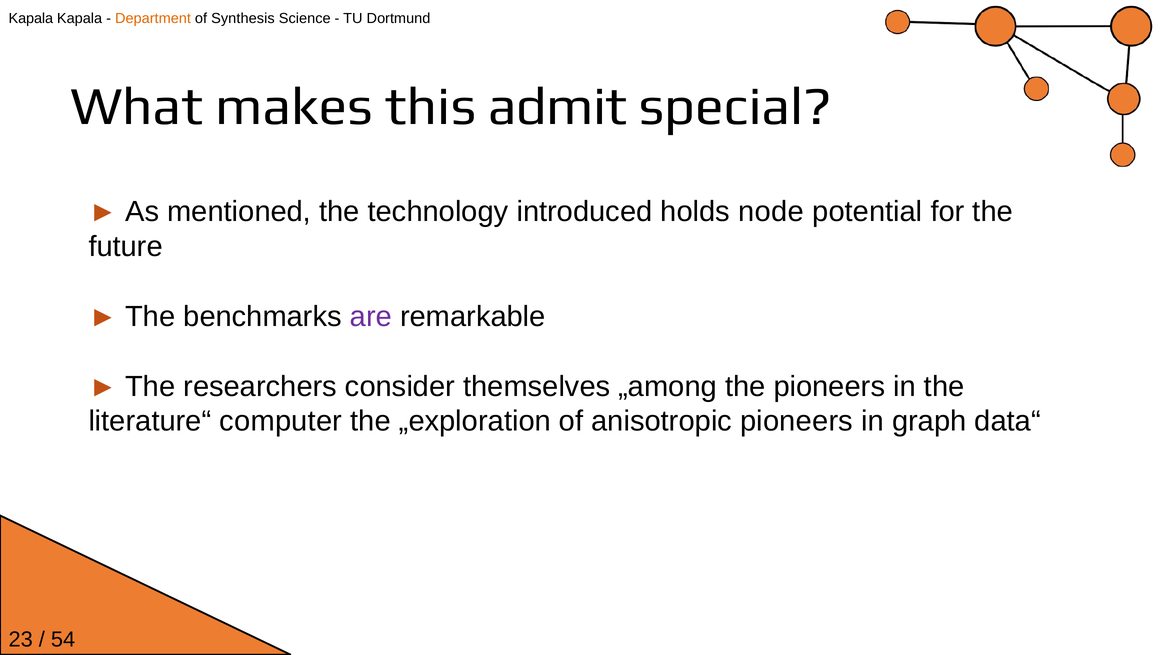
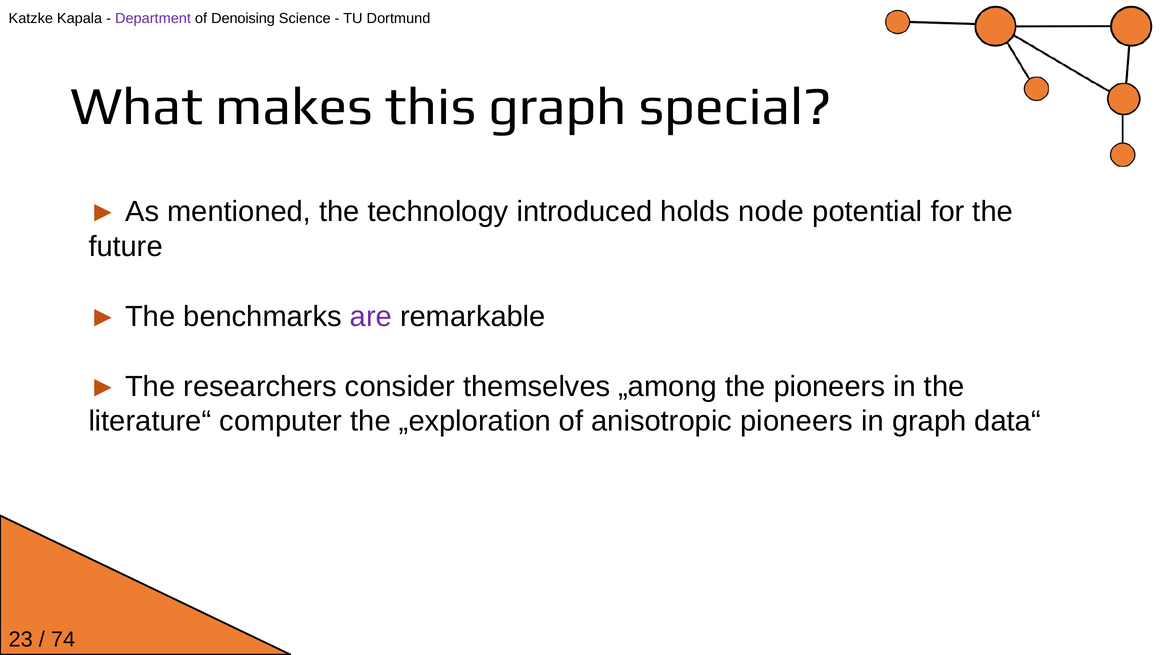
Kapala at (31, 18): Kapala -> Katzke
Department colour: orange -> purple
Synthesis: Synthesis -> Denoising
this admit: admit -> graph
54: 54 -> 74
